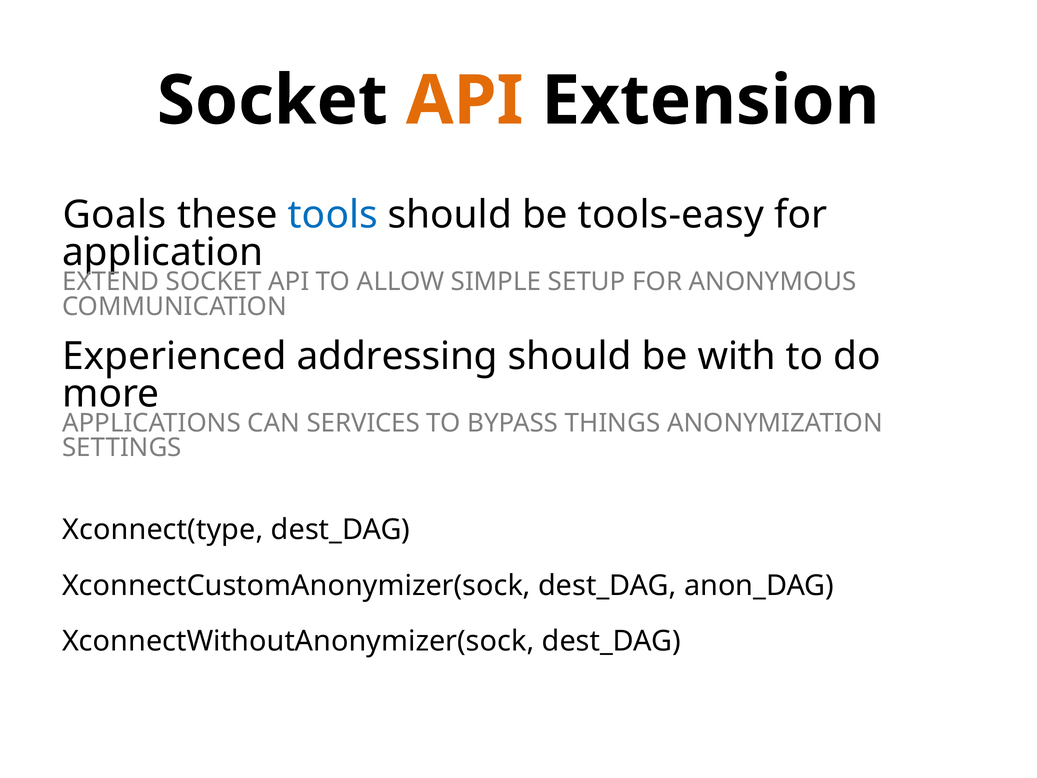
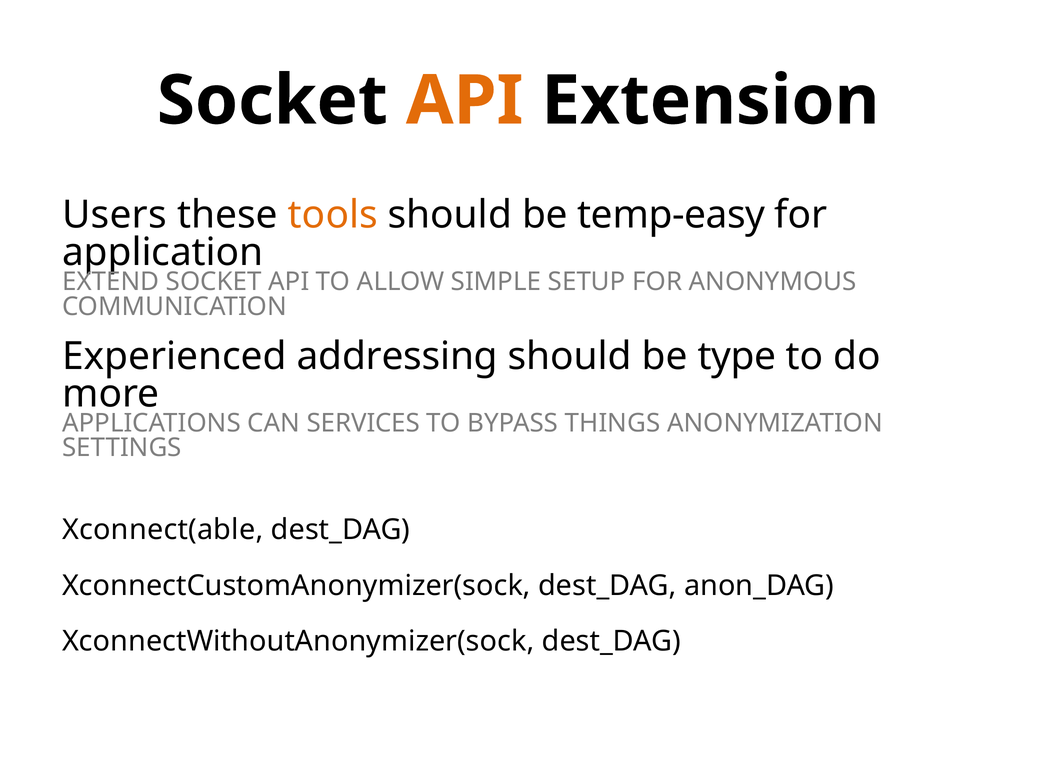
Goals: Goals -> Users
tools colour: blue -> orange
tools-easy: tools-easy -> temp-easy
with: with -> type
Xconnect(type: Xconnect(type -> Xconnect(able
